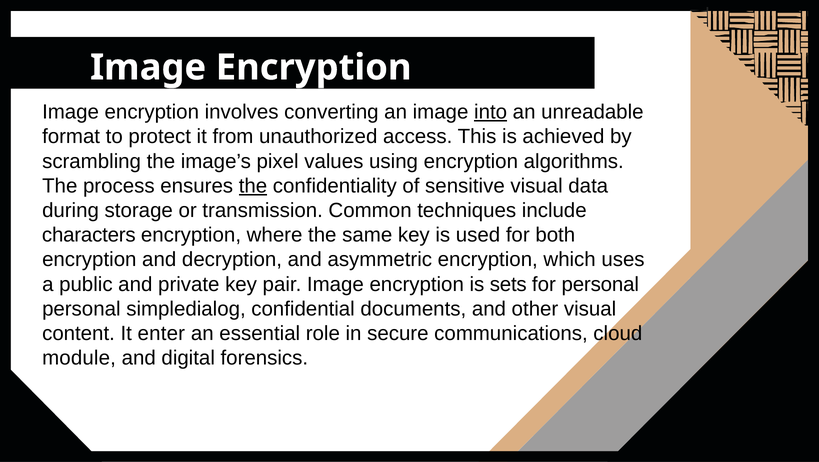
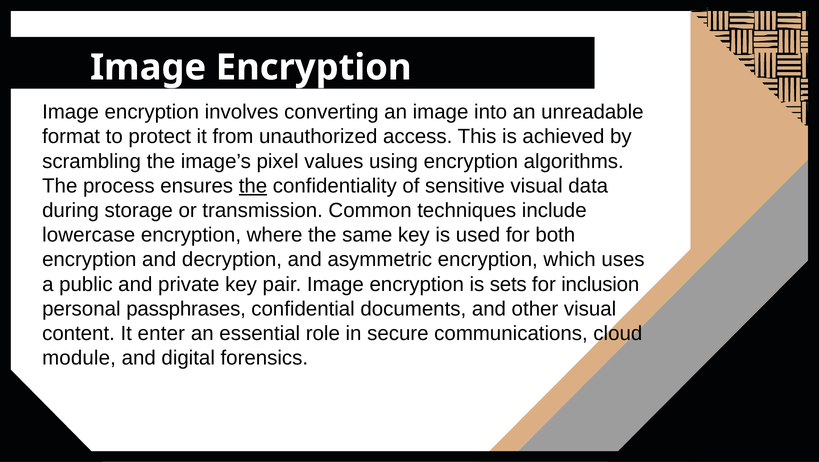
into underline: present -> none
characters: characters -> lowercase
for personal: personal -> inclusion
simpledialog: simpledialog -> passphrases
